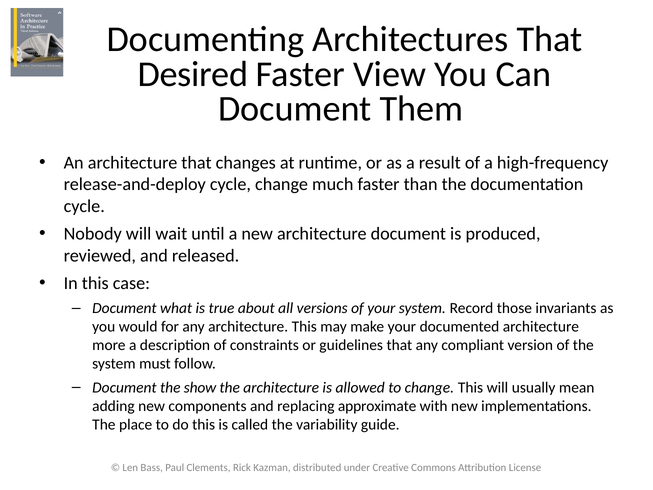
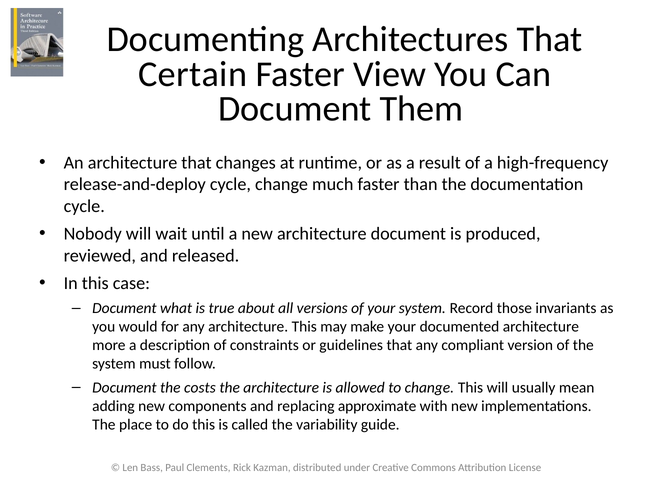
Desired: Desired -> Certain
show: show -> costs
